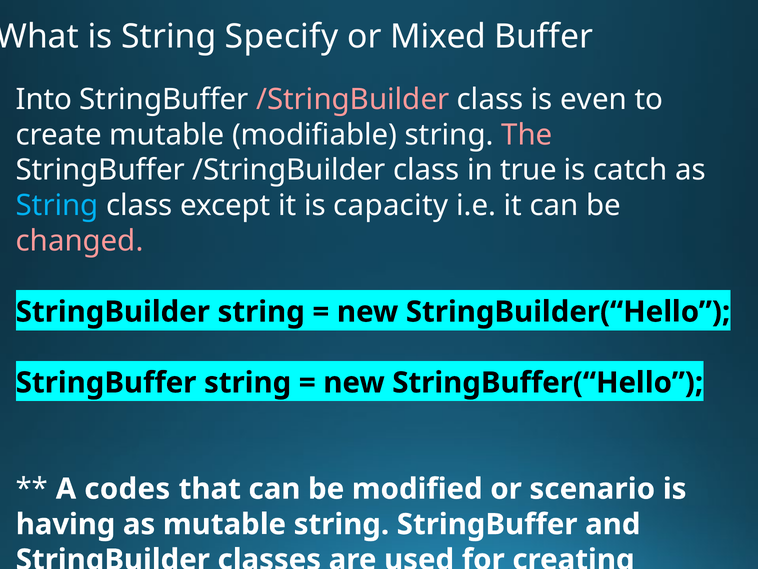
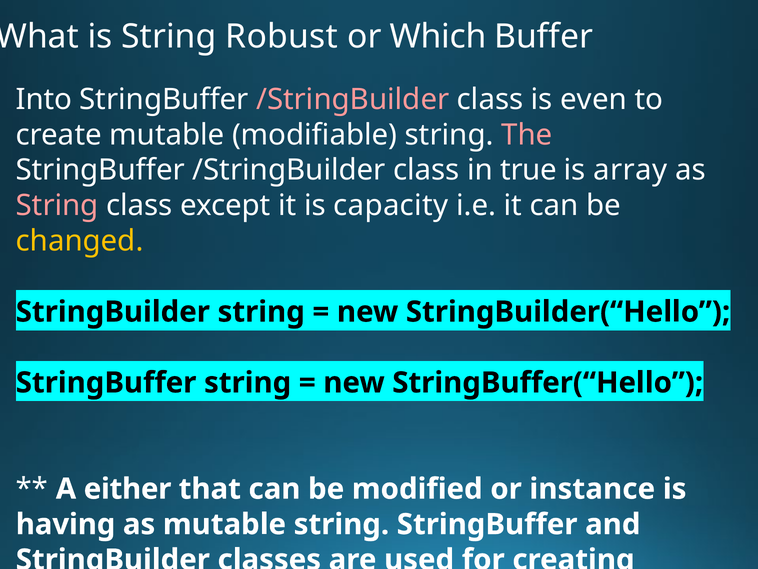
Specify: Specify -> Robust
Mixed: Mixed -> Which
catch: catch -> array
String at (57, 205) colour: light blue -> pink
changed colour: pink -> yellow
codes: codes -> either
scenario: scenario -> instance
